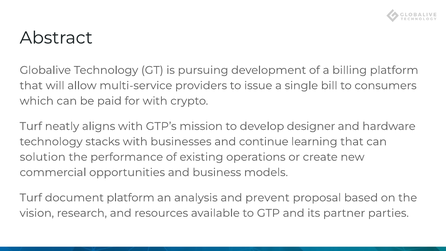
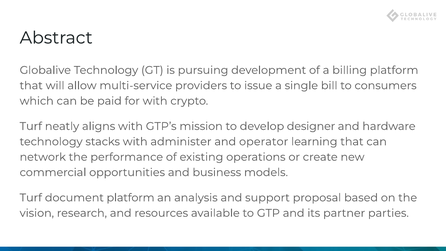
businesses: businesses -> administer
continue: continue -> operator
solution: solution -> network
prevent: prevent -> support
